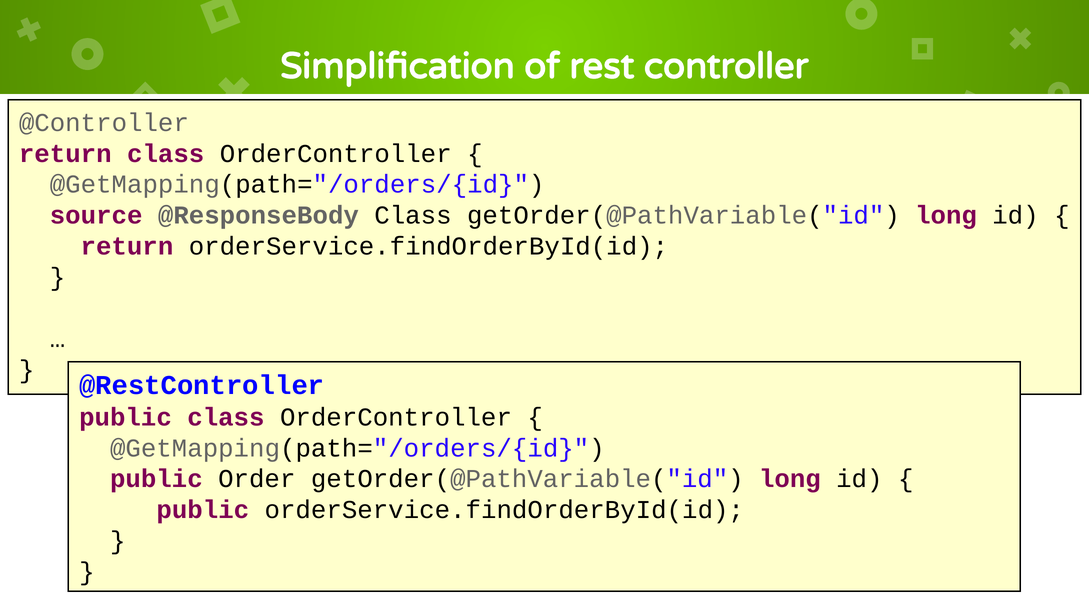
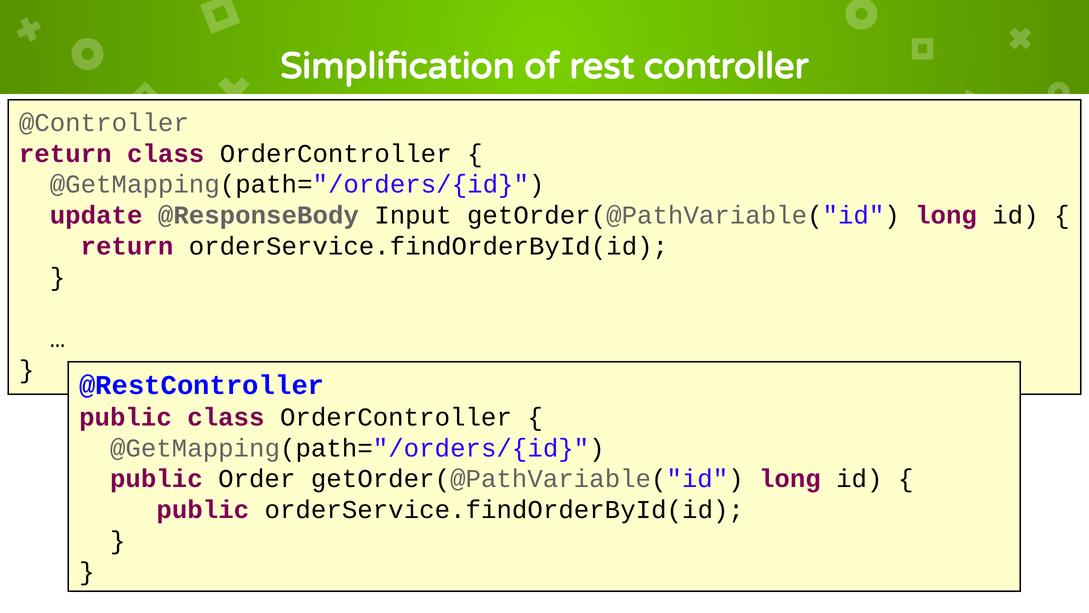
source: source -> update
@ResponseBody Class: Class -> Input
